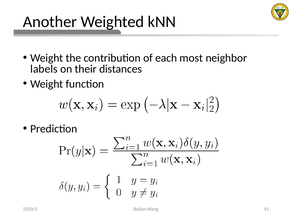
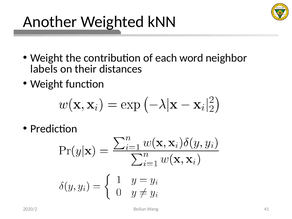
most: most -> word
